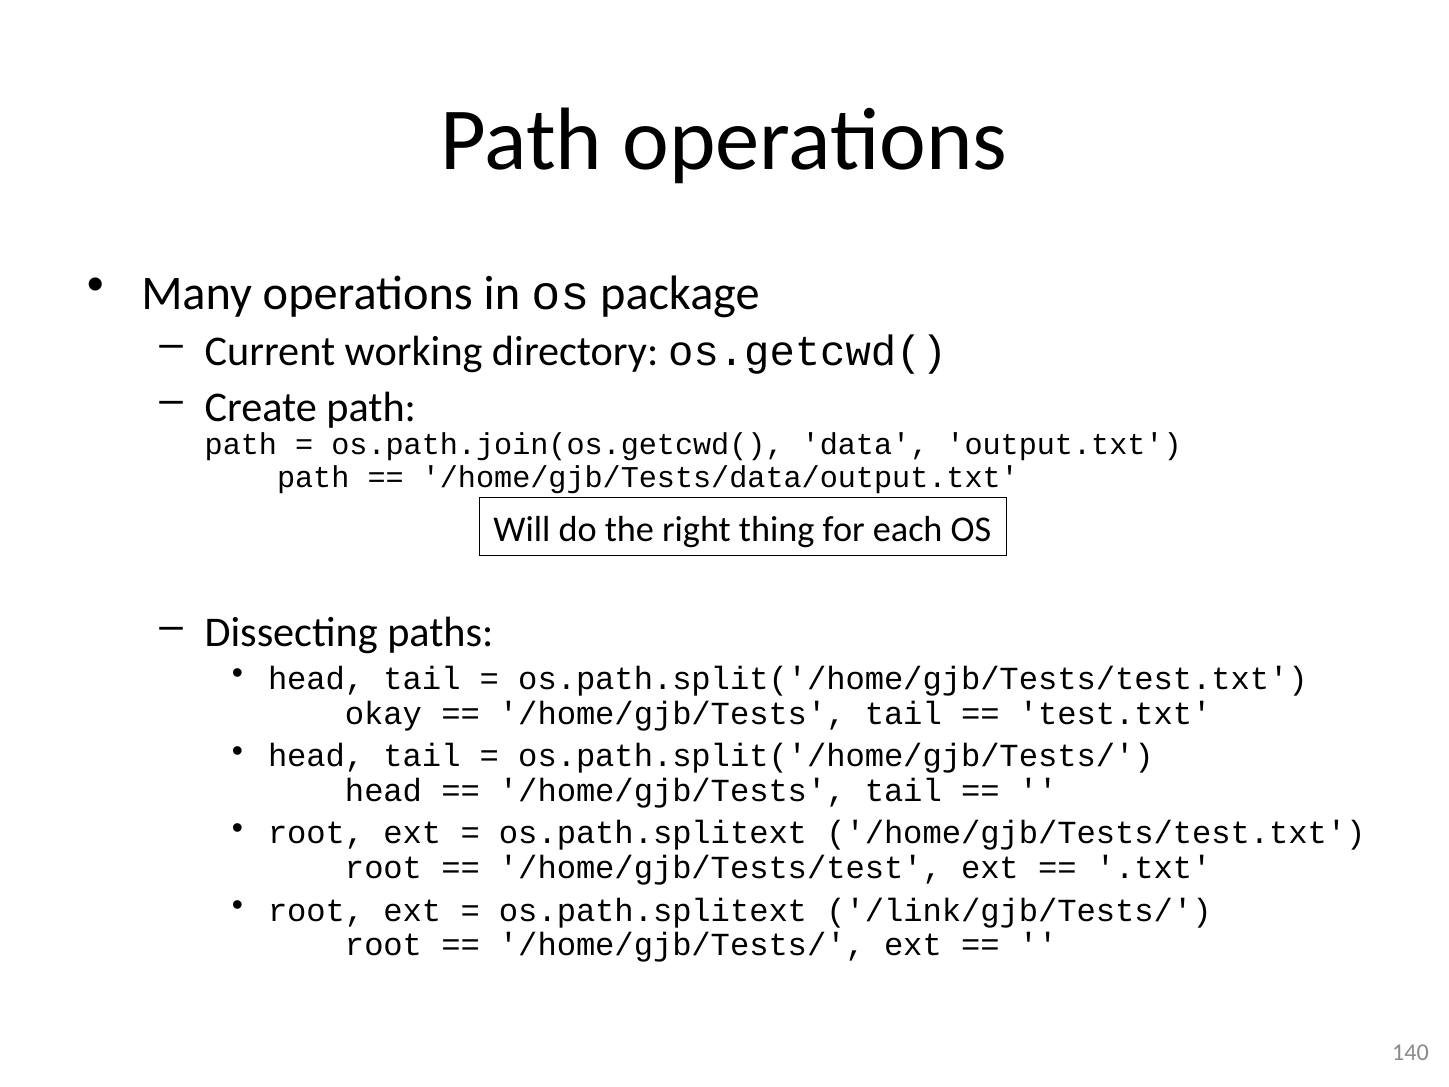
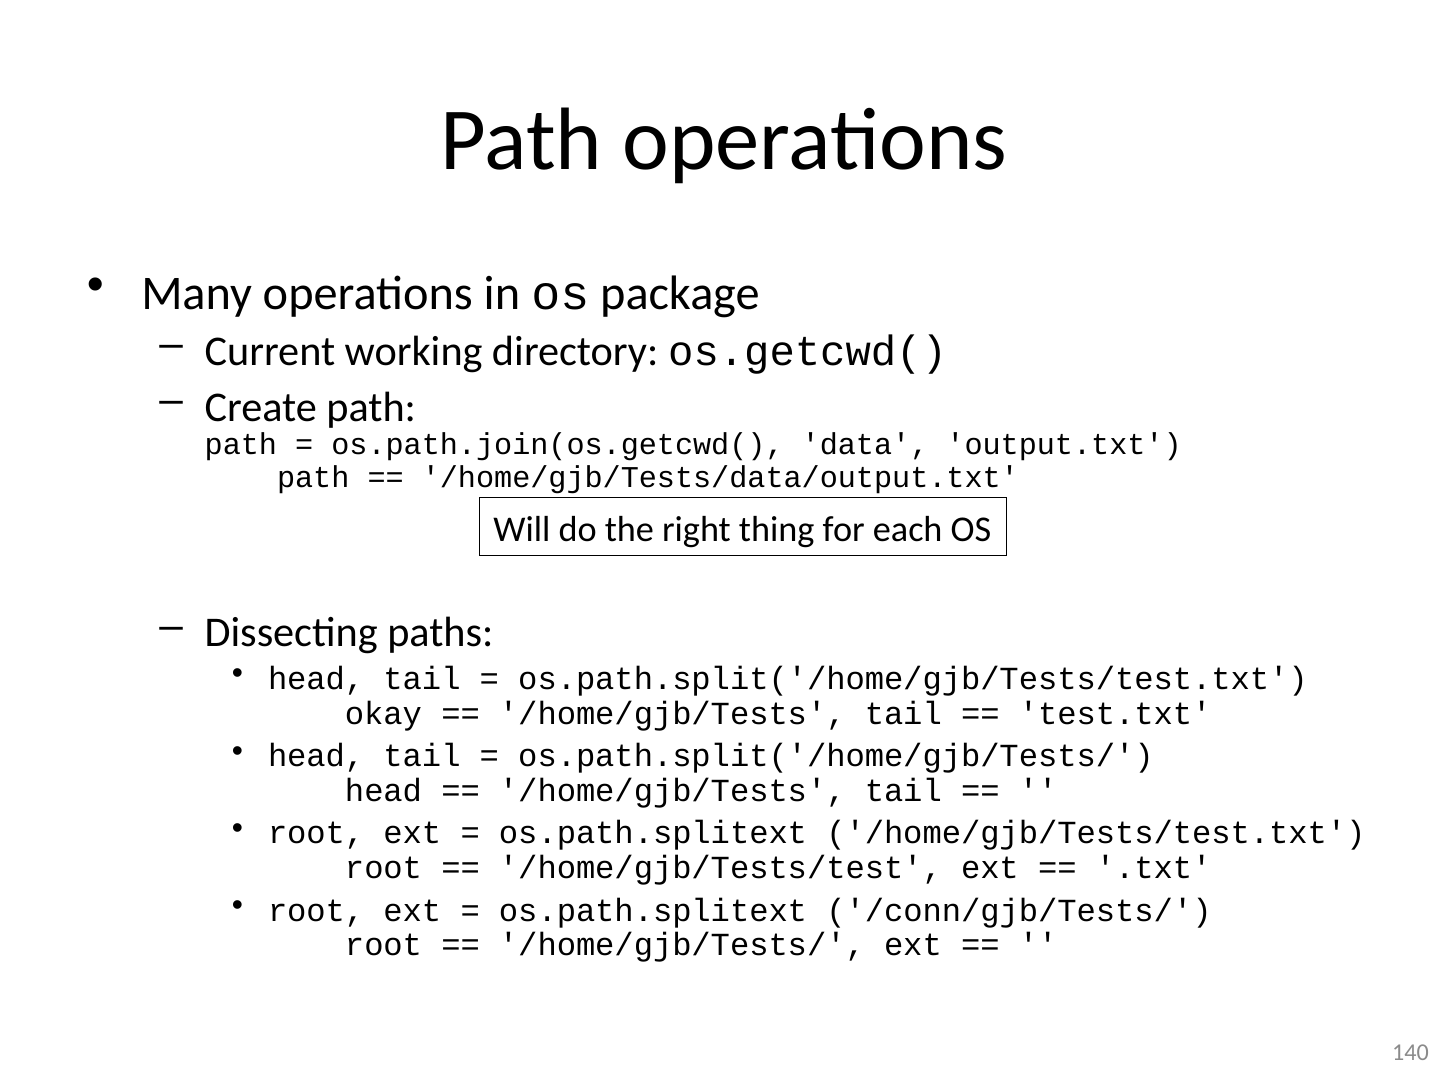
/link/gjb/Tests/: /link/gjb/Tests/ -> /conn/gjb/Tests/
